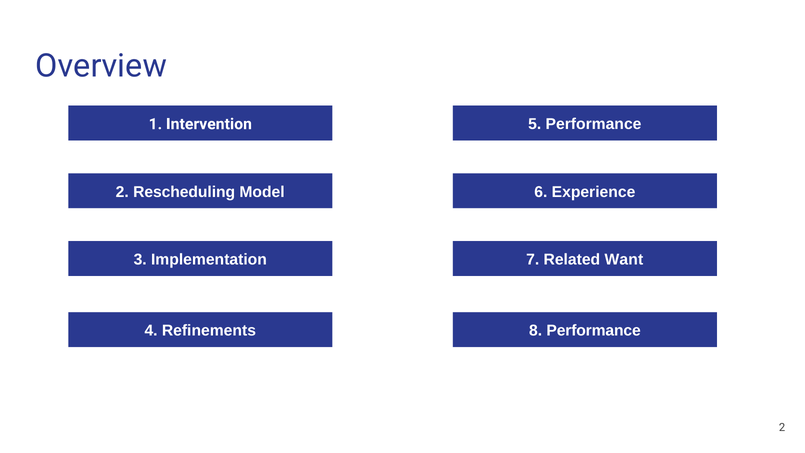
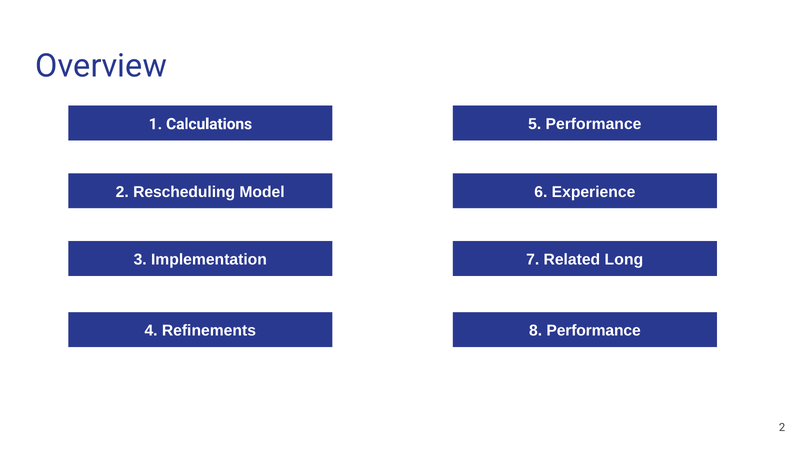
Intervention: Intervention -> Calculations
Want: Want -> Long
